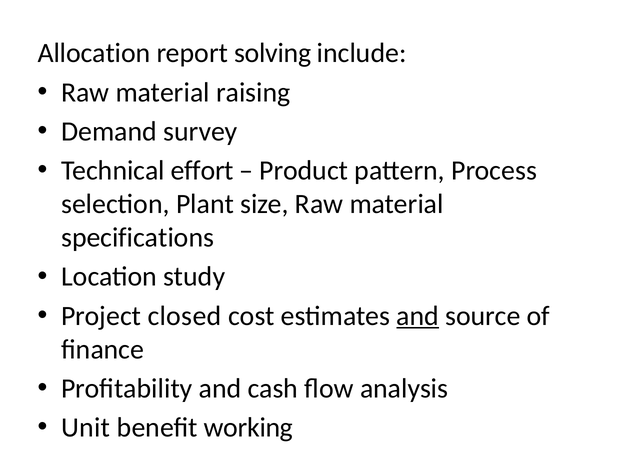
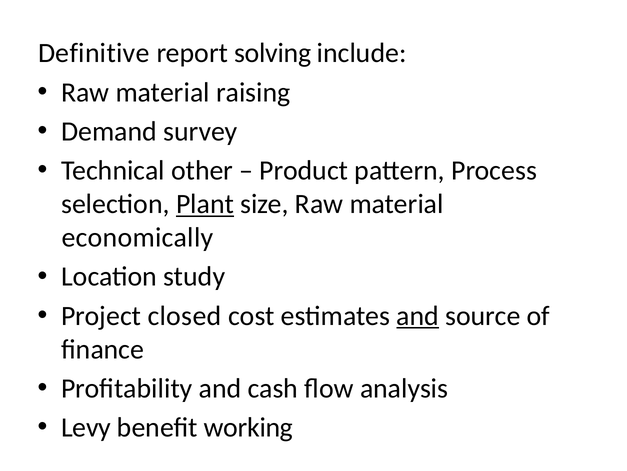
Allocation: Allocation -> Definitive
effort: effort -> other
Plant underline: none -> present
specifications: specifications -> economically
Unit: Unit -> Levy
